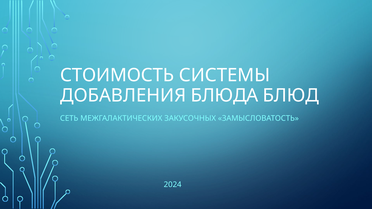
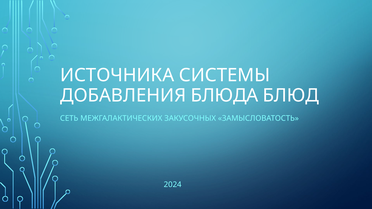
СТОИМОСТЬ: СТОИМОСТЬ -> ИСТОЧНИКА
